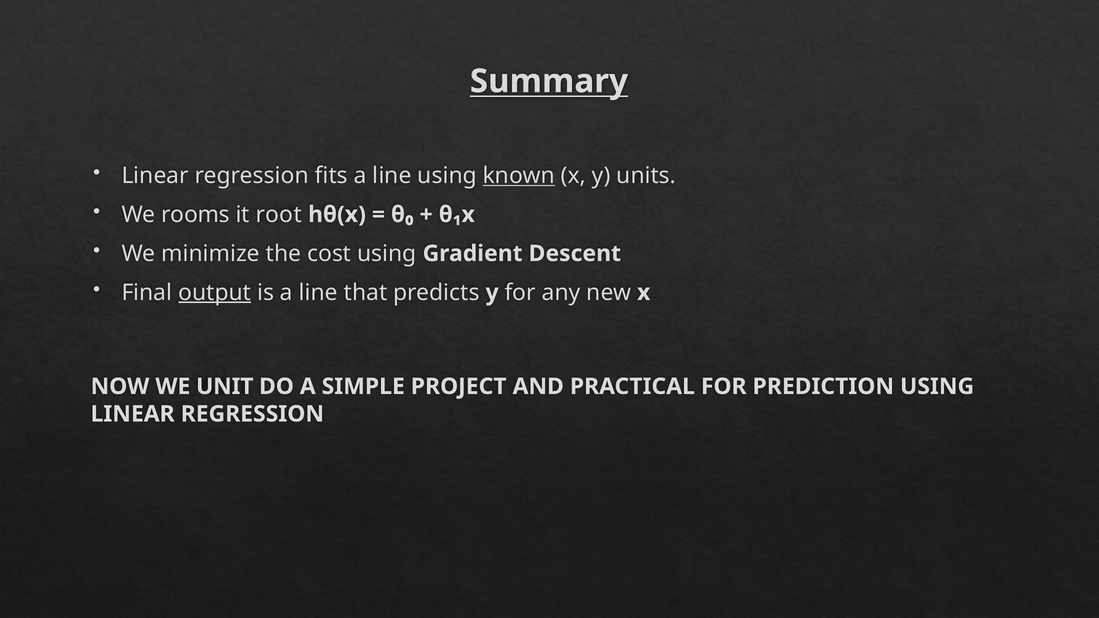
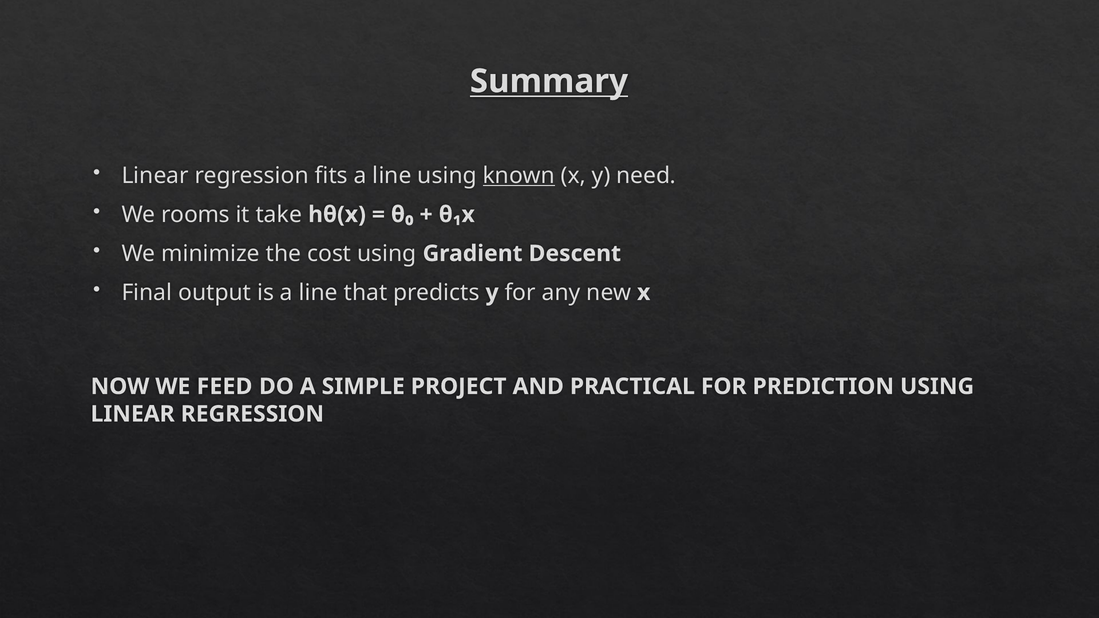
units: units -> need
root: root -> take
output underline: present -> none
UNIT: UNIT -> FEED
